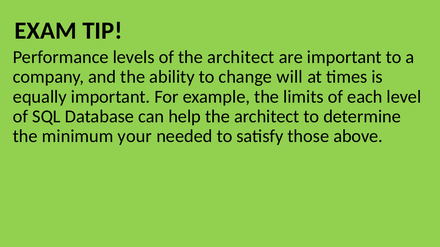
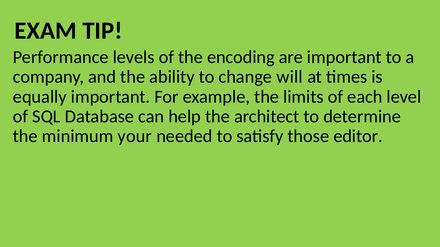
of the architect: architect -> encoding
above: above -> editor
